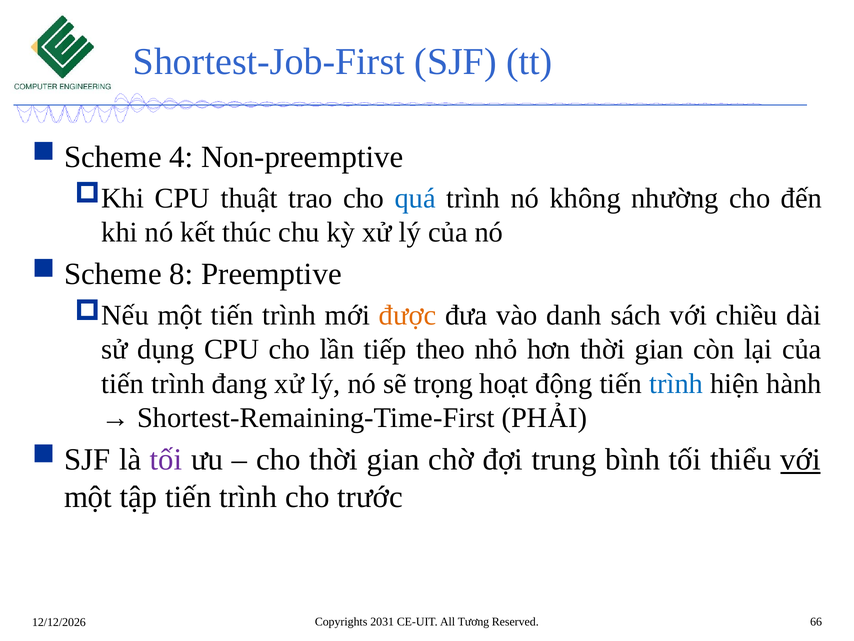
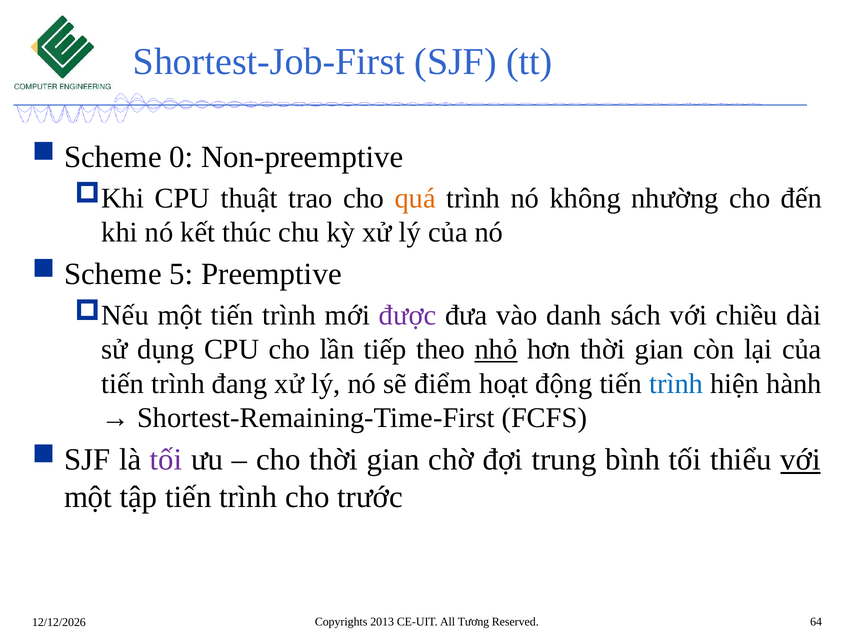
4: 4 -> 0
quá colour: blue -> orange
8: 8 -> 5
được colour: orange -> purple
nhỏ underline: none -> present
trọng: trọng -> điểm
PHẢI: PHẢI -> FCFS
2031: 2031 -> 2013
66: 66 -> 64
